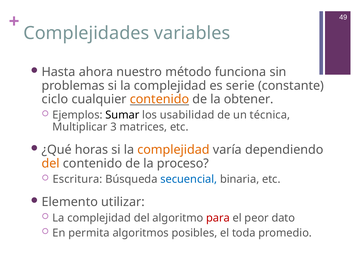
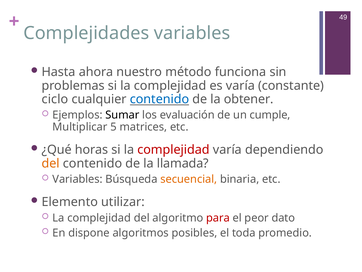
es serie: serie -> varía
contenido at (160, 99) colour: orange -> blue
usabilidad: usabilidad -> evaluación
técnica: técnica -> cumple
3: 3 -> 5
complejidad at (173, 150) colour: orange -> red
proceso: proceso -> llamada
Escritura at (77, 179): Escritura -> Variables
secuencial colour: blue -> orange
permita: permita -> dispone
